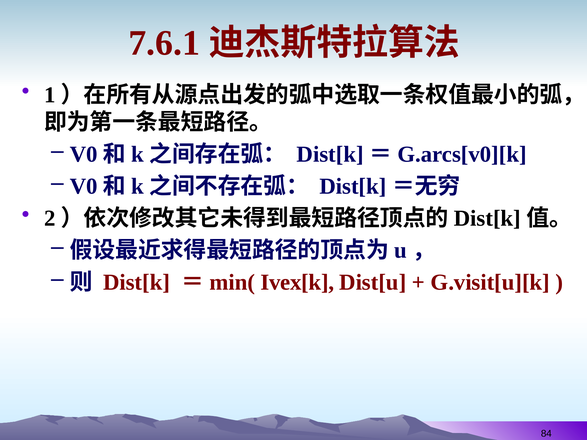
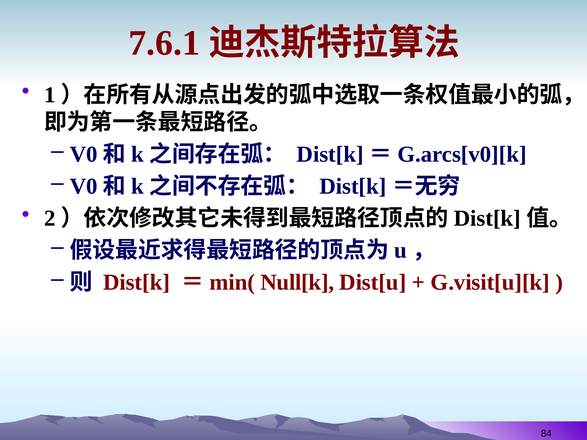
Ivex[k: Ivex[k -> Null[k
